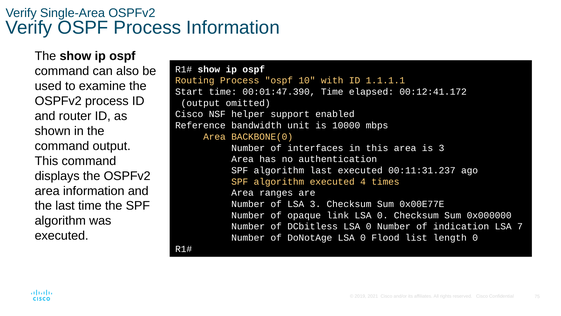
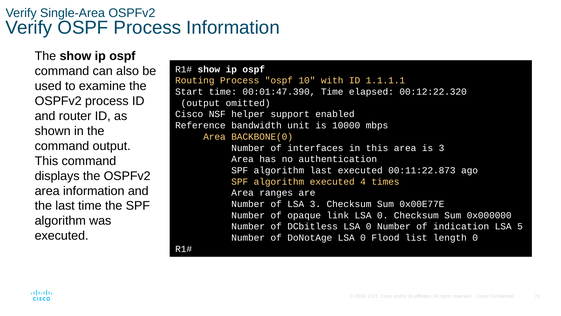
00:12:41.172: 00:12:41.172 -> 00:12:22.320
00:11:31.237: 00:11:31.237 -> 00:11:22.873
7: 7 -> 5
